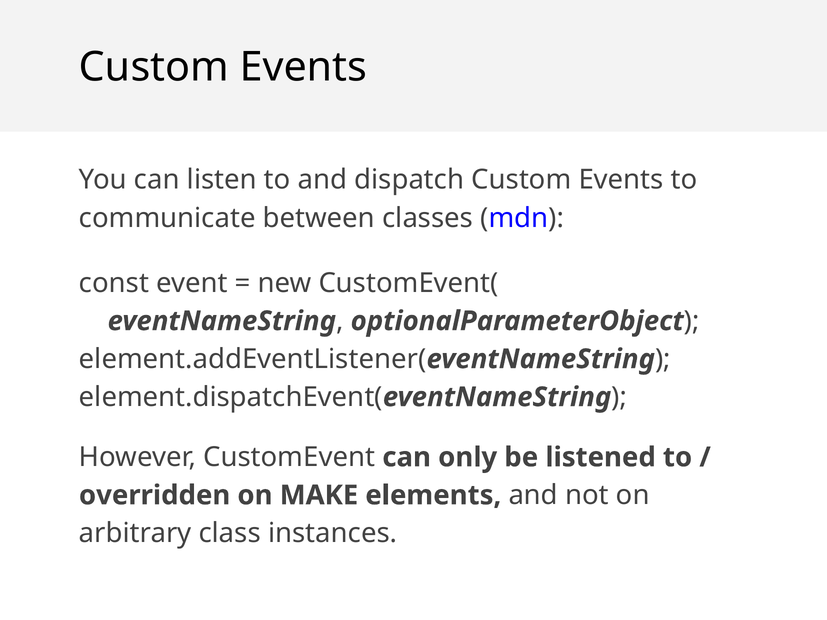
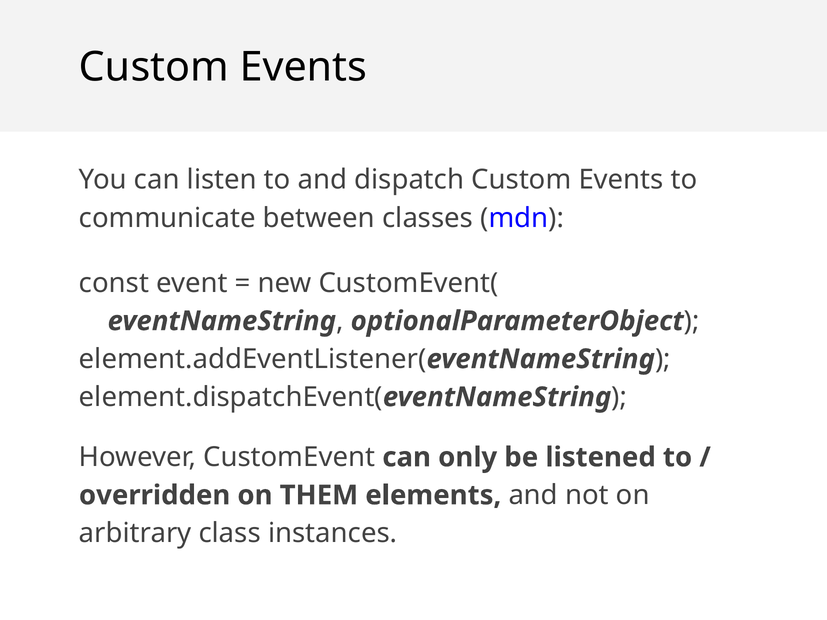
MAKE: MAKE -> THEM
